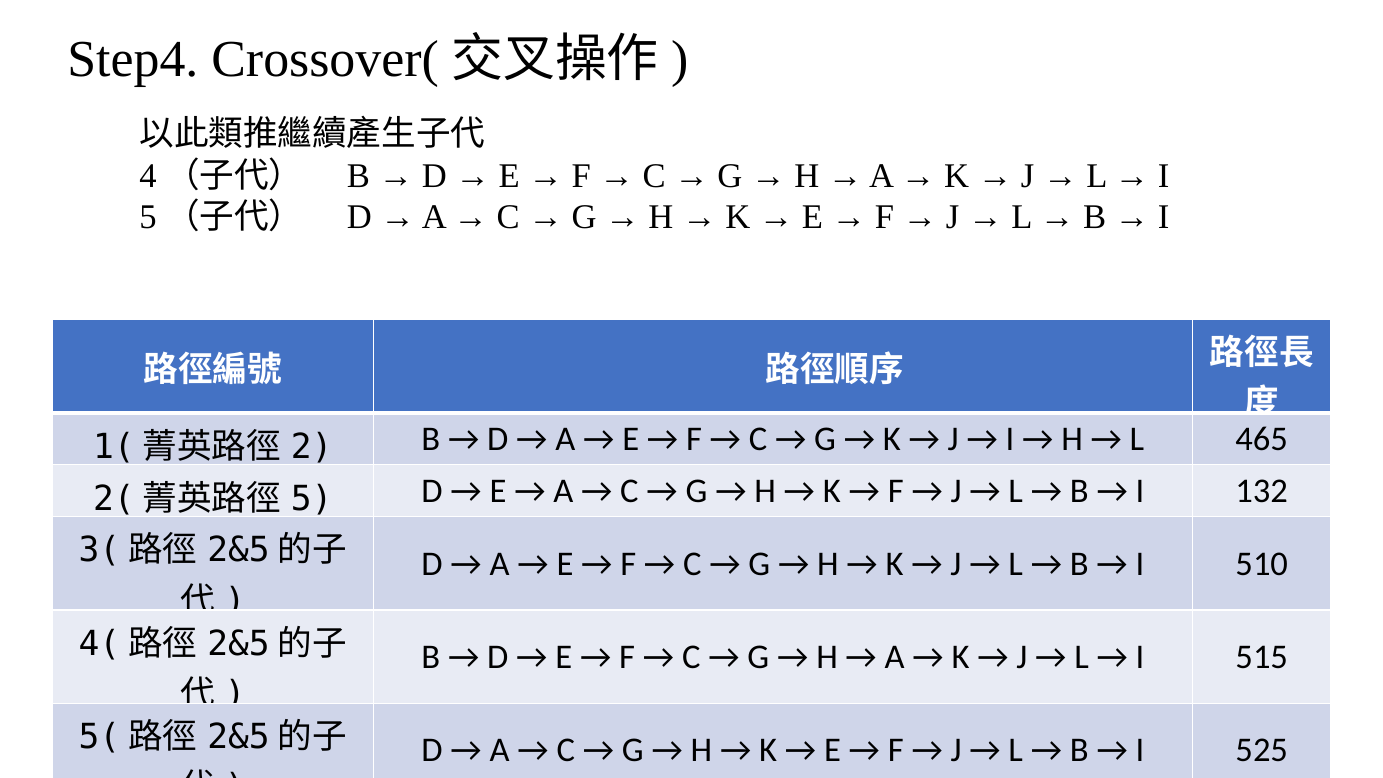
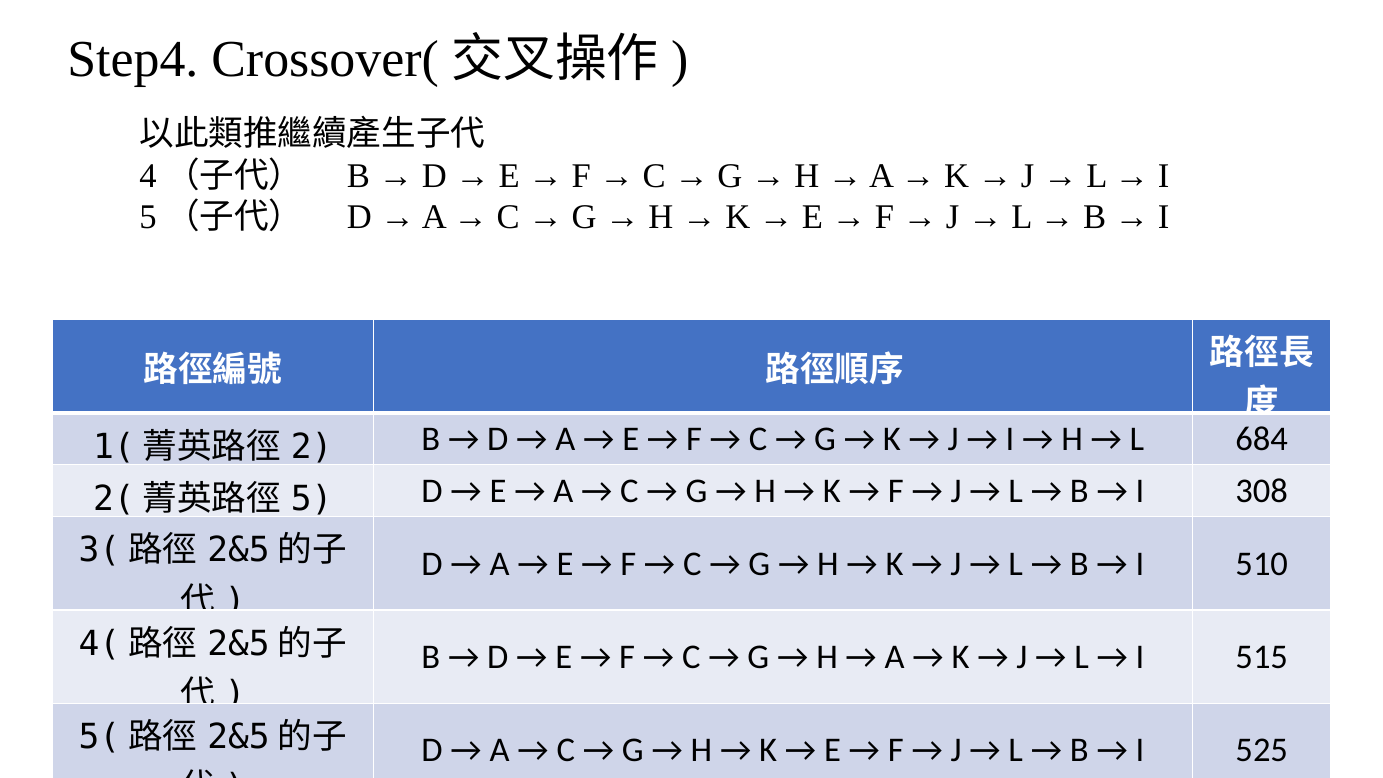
465: 465 -> 684
132: 132 -> 308
